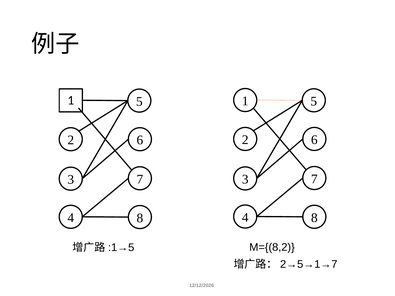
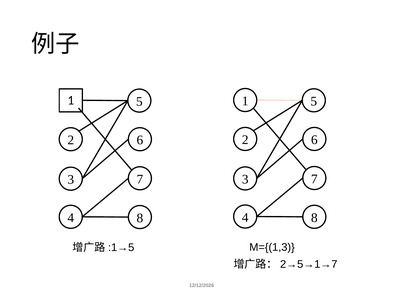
M={(8,2: M={(8,2 -> M={(1,3
